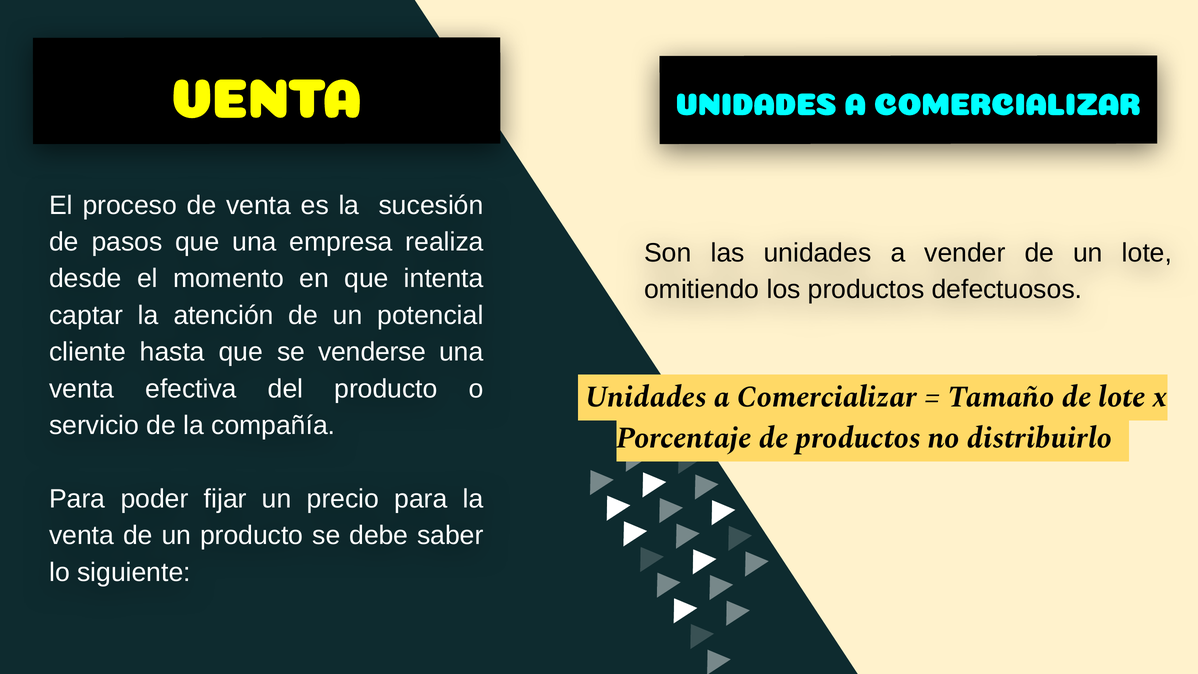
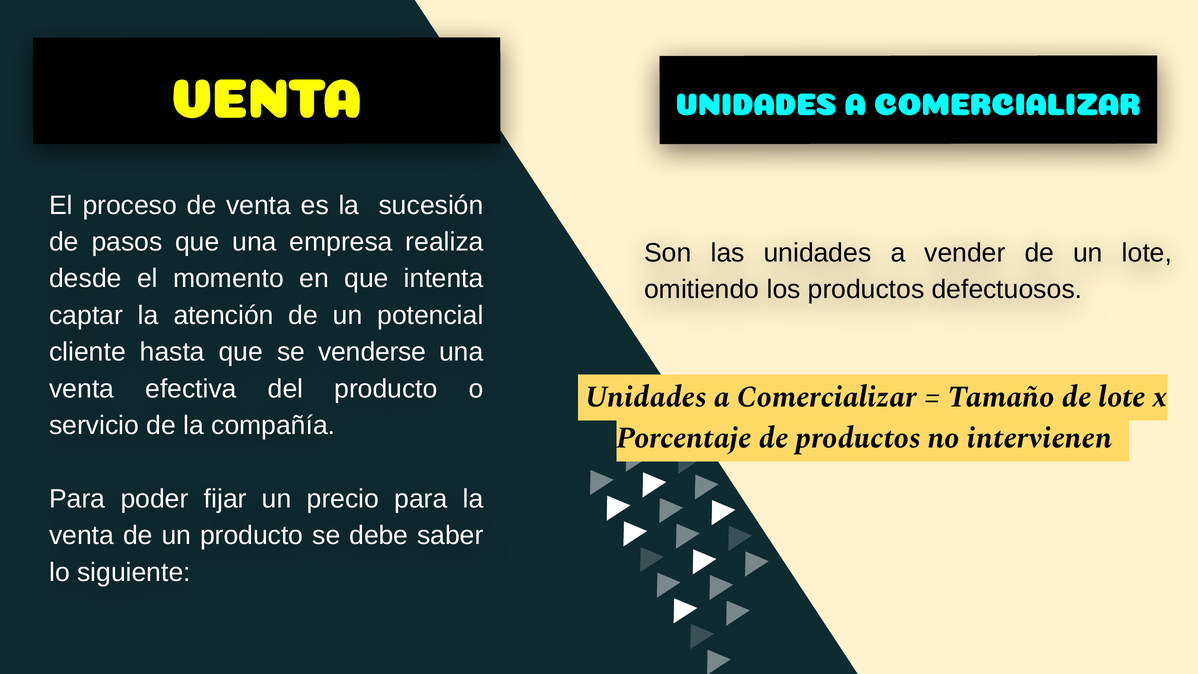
distribuirlo: distribuirlo -> intervienen
